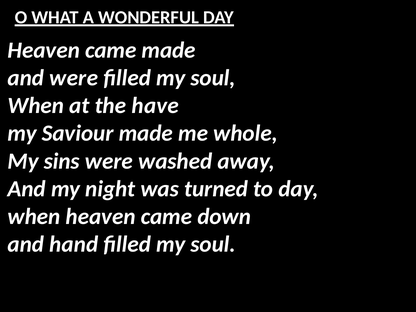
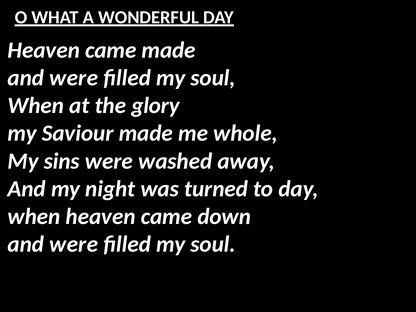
have: have -> glory
hand at (74, 244): hand -> were
